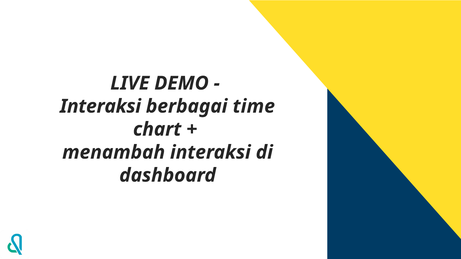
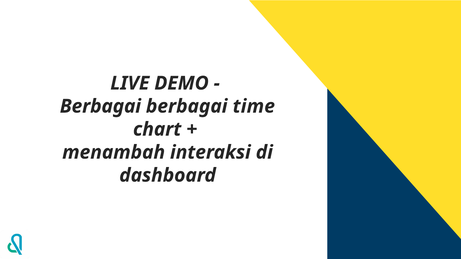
Interaksi at (100, 106): Interaksi -> Berbagai
